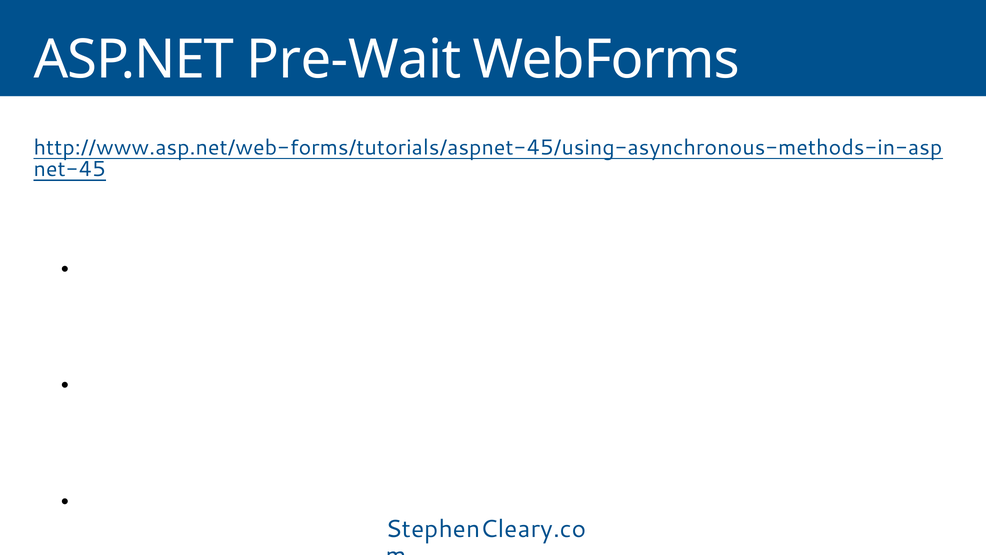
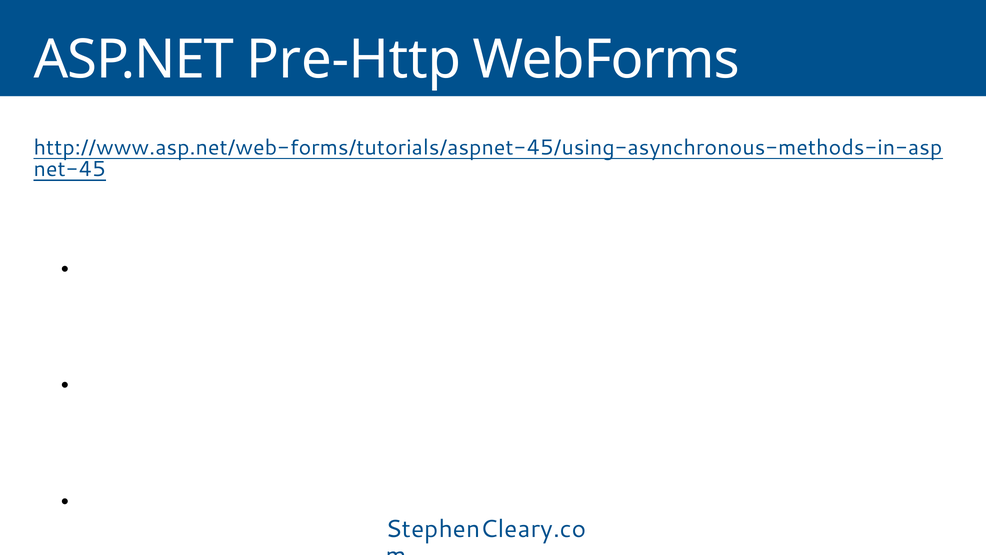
Pre-Wait: Pre-Wait -> Pre-Http
